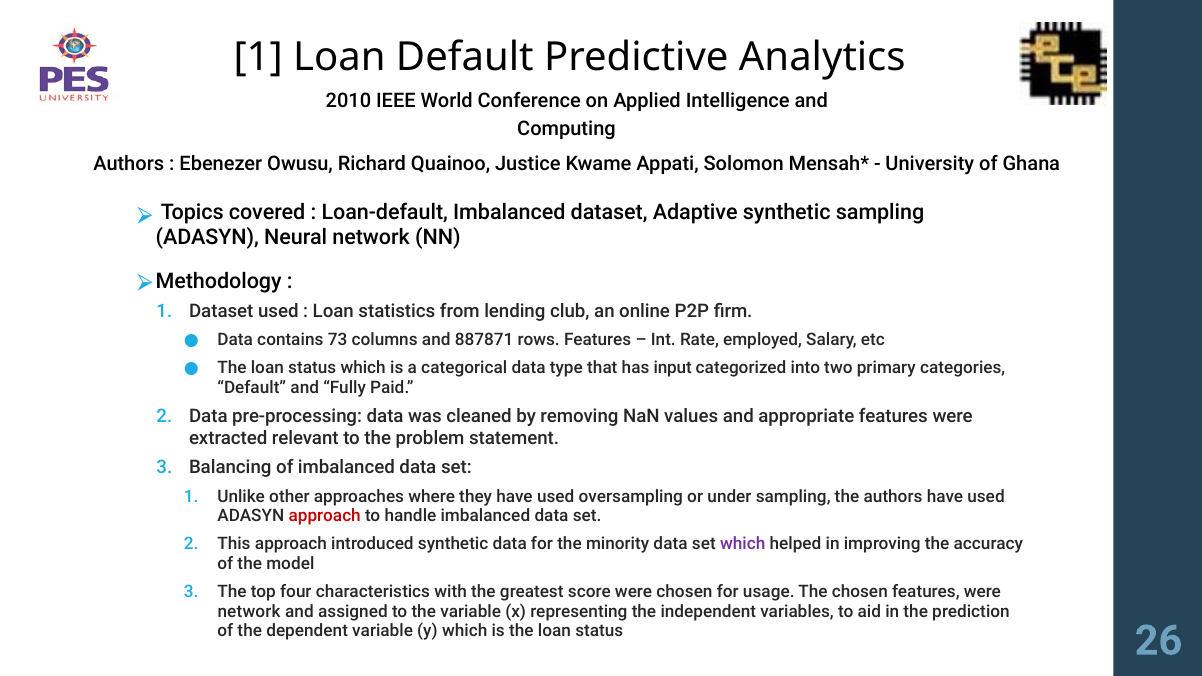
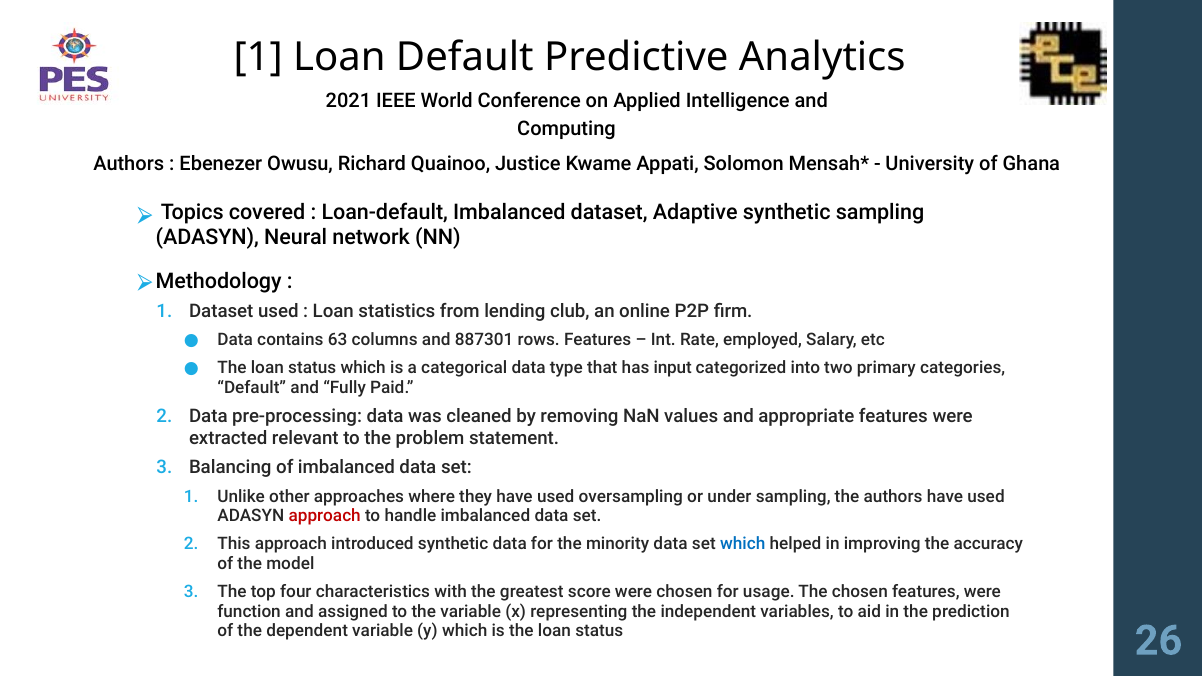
2010: 2010 -> 2021
73: 73 -> 63
887871: 887871 -> 887301
which at (743, 544) colour: purple -> blue
network at (249, 612): network -> function
